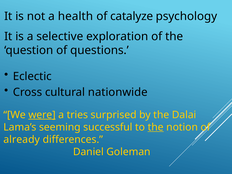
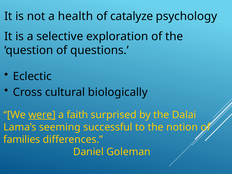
nationwide: nationwide -> biologically
tries: tries -> faith
the at (156, 127) underline: present -> none
already: already -> families
